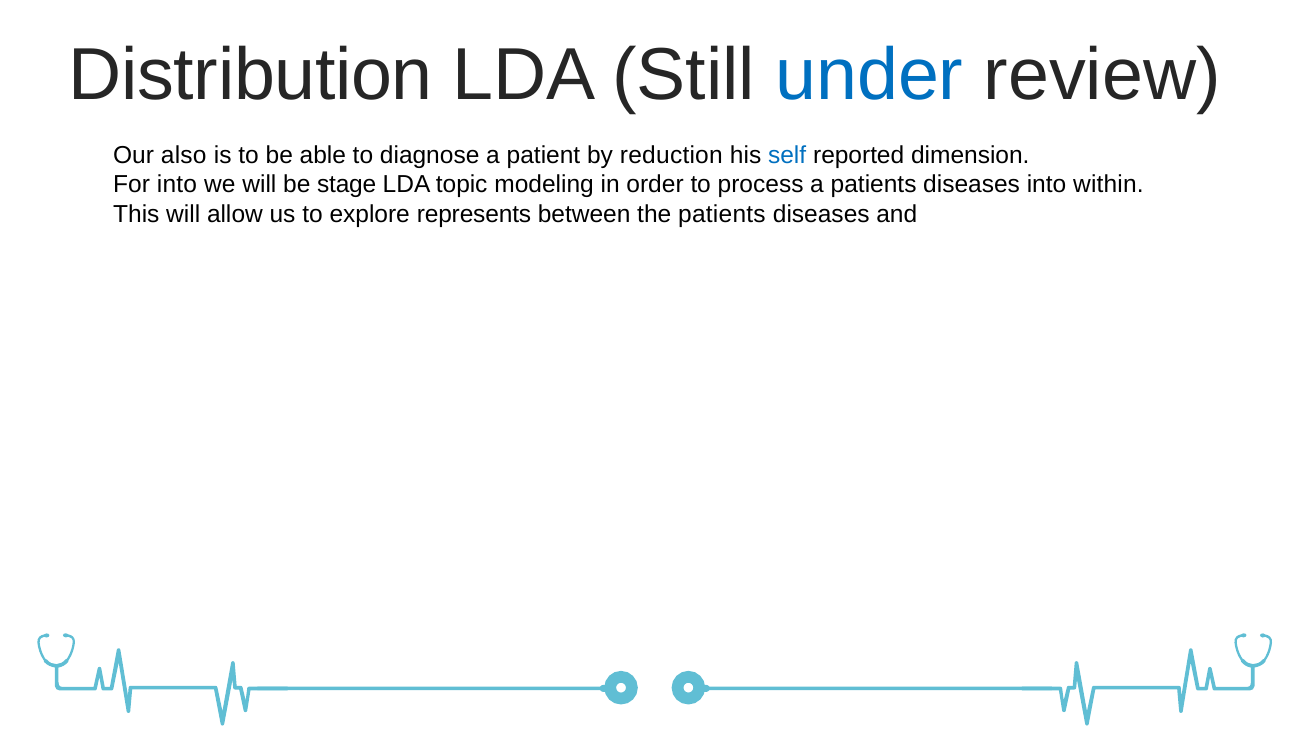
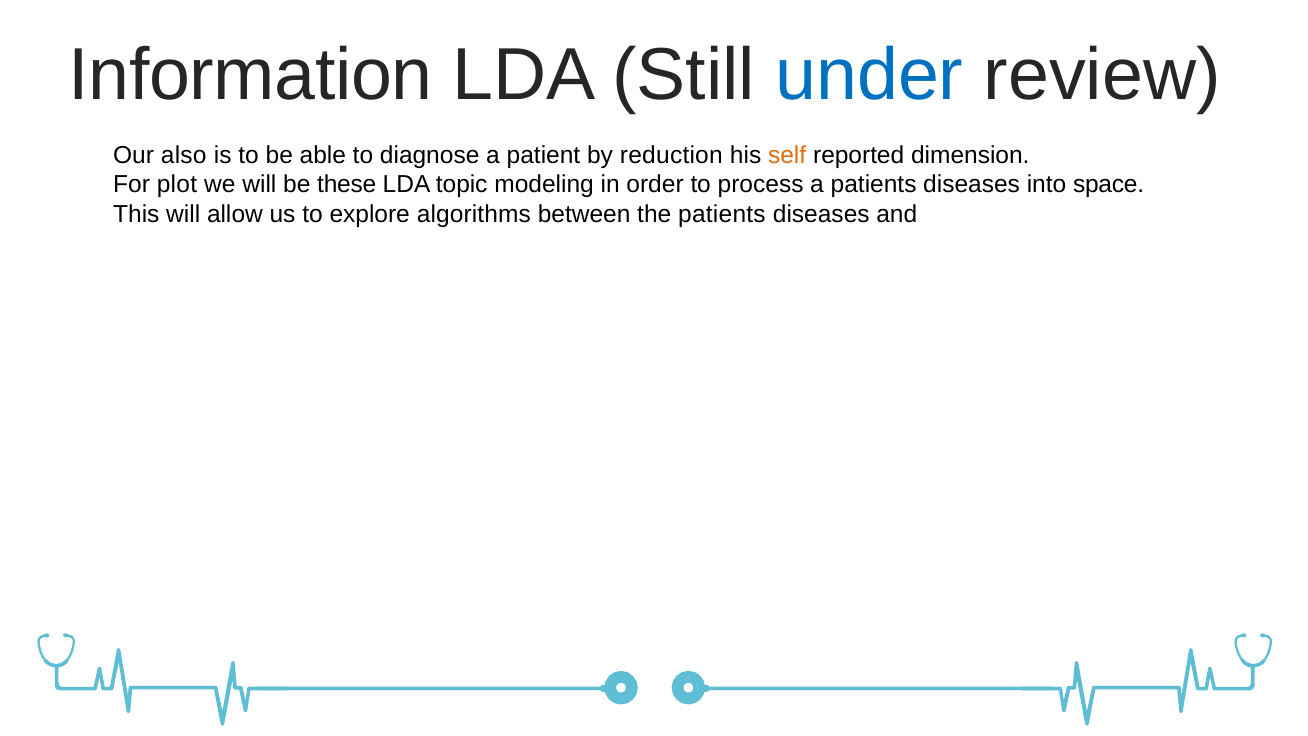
Distribution: Distribution -> Information
self colour: blue -> orange
For into: into -> plot
stage: stage -> these
within: within -> space
represents: represents -> algorithms
